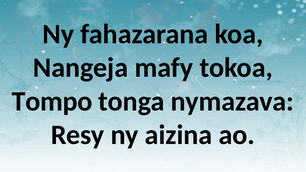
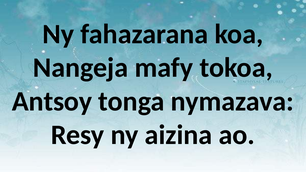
Tompo: Tompo -> Antsoy
